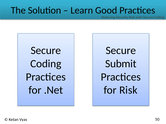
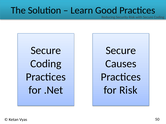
Submit: Submit -> Causes
